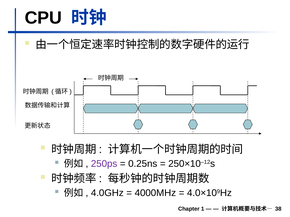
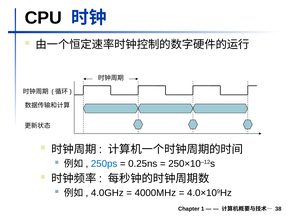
250ps colour: purple -> blue
